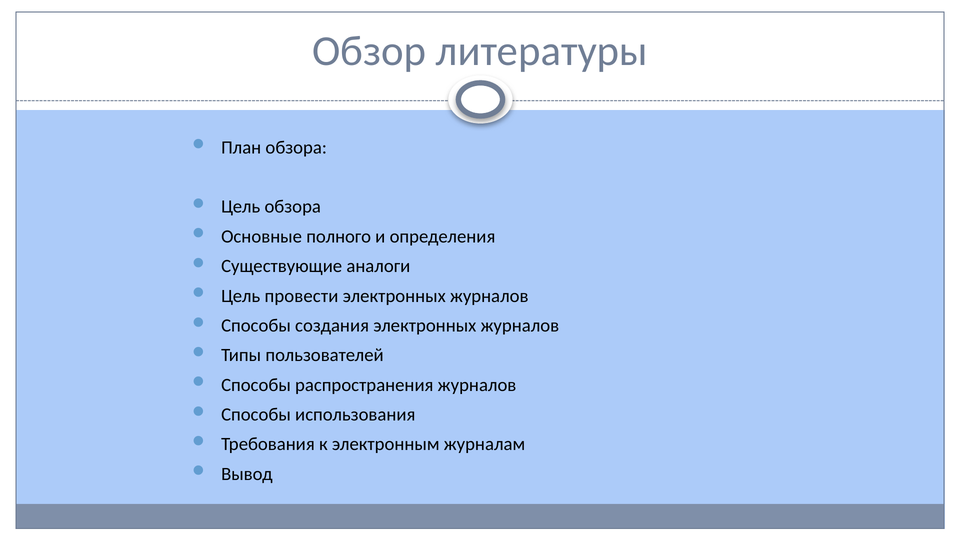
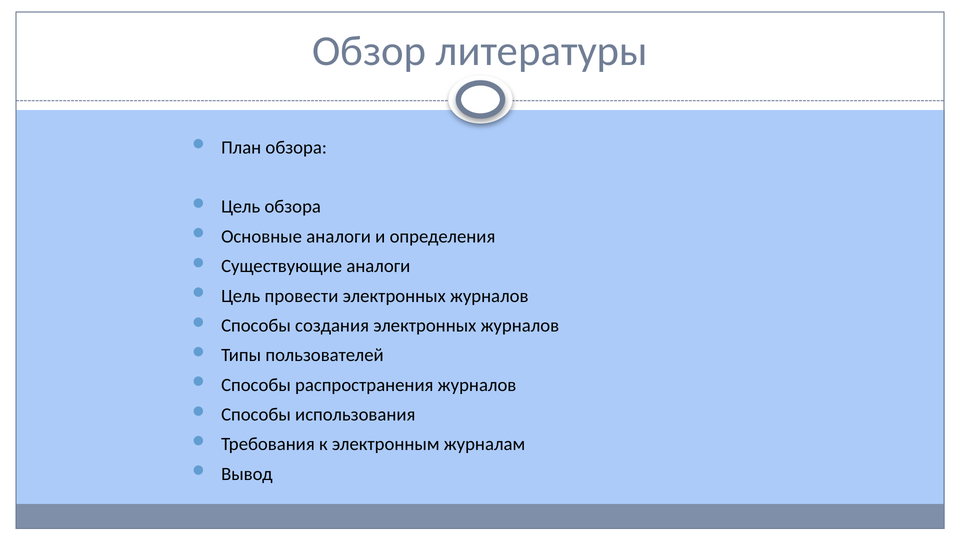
Основные полного: полного -> аналоги
